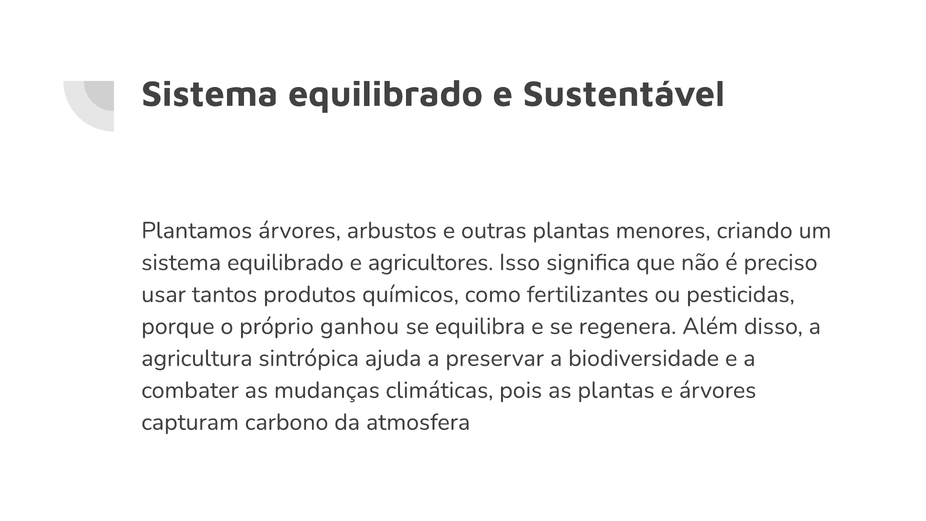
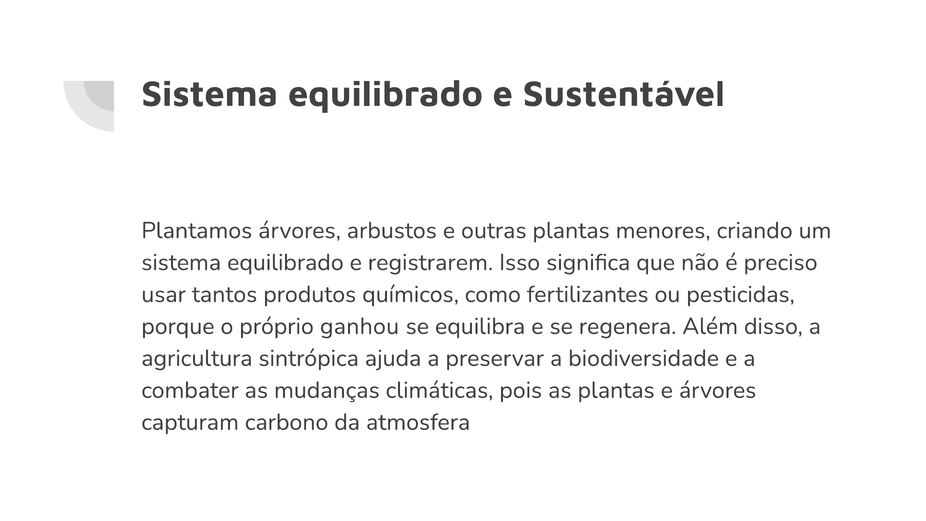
agricultores: agricultores -> registrarem
